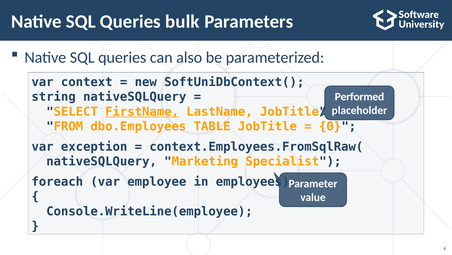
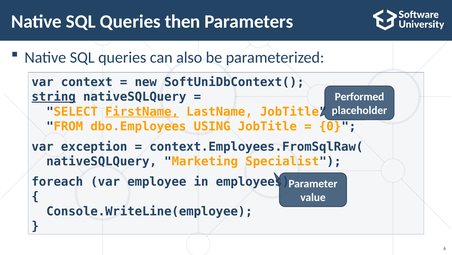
bulk: bulk -> then
string underline: none -> present
TABLE: TABLE -> USING
